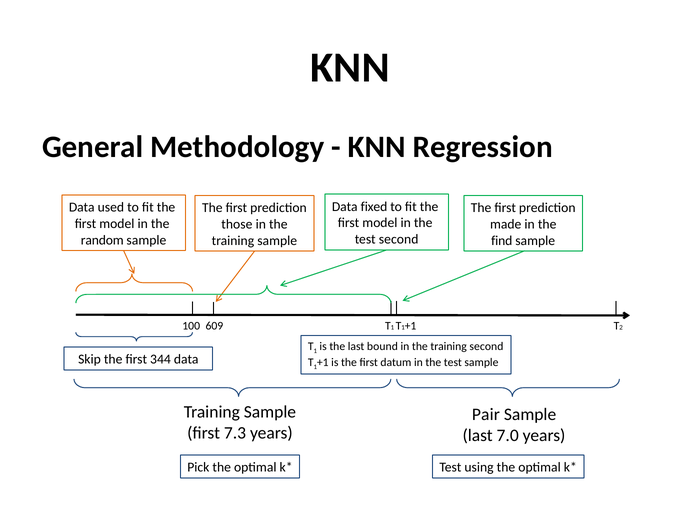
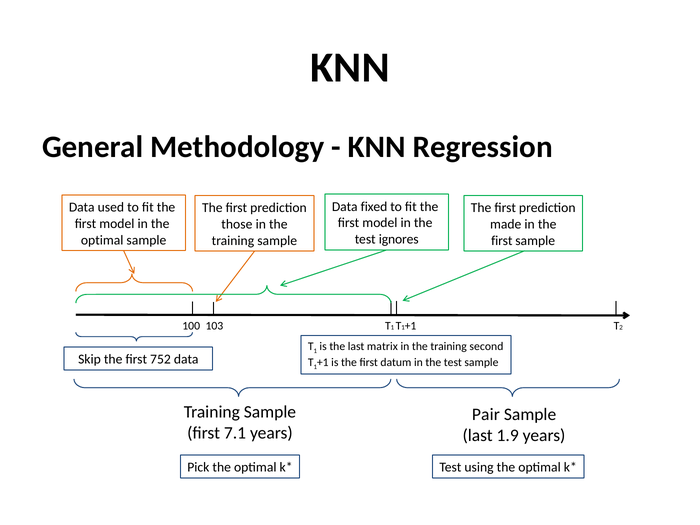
test second: second -> ignores
random at (102, 240): random -> optimal
find at (502, 241): find -> first
609: 609 -> 103
bound: bound -> matrix
344: 344 -> 752
7.3: 7.3 -> 7.1
7.0: 7.0 -> 1.9
